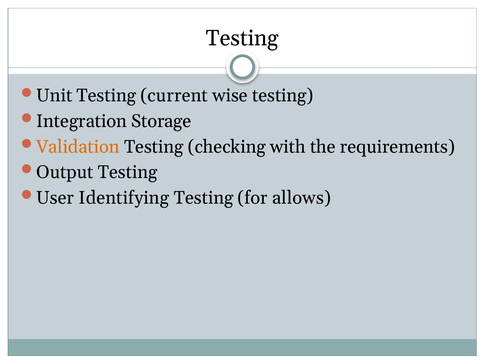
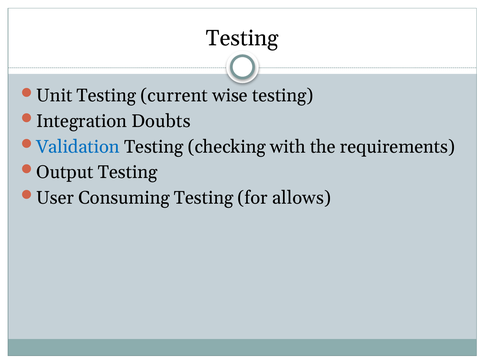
Storage: Storage -> Doubts
Validation colour: orange -> blue
Identifying: Identifying -> Consuming
